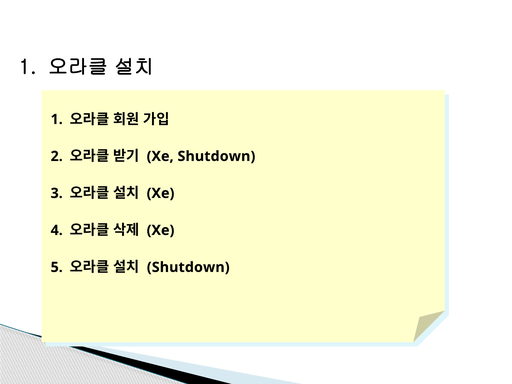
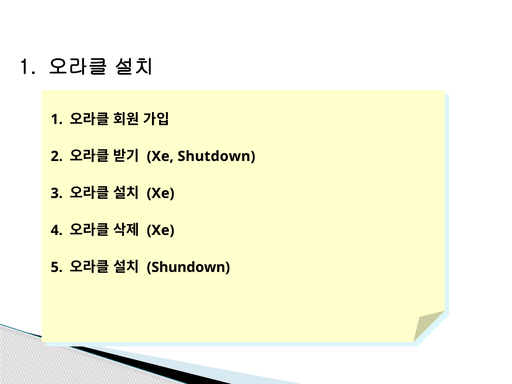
Shutdown at (188, 267): Shutdown -> Shundown
